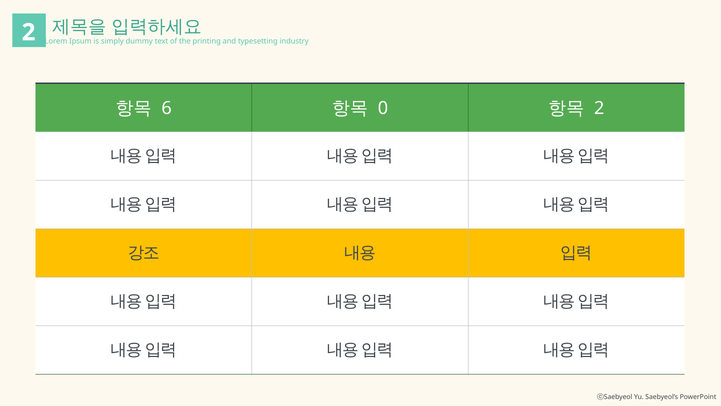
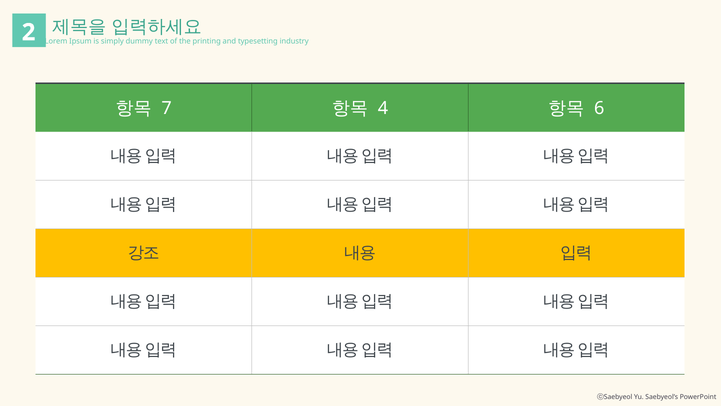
6: 6 -> 7
0: 0 -> 4
2 at (599, 108): 2 -> 6
